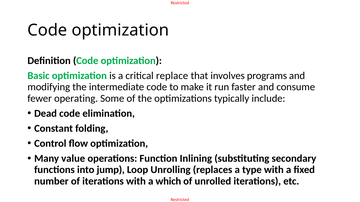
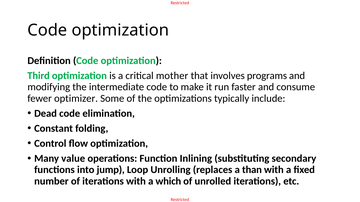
Basic: Basic -> Third
replace: replace -> mother
operating: operating -> optimizer
type: type -> than
